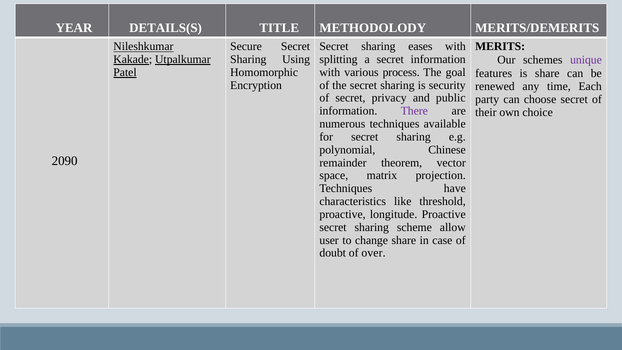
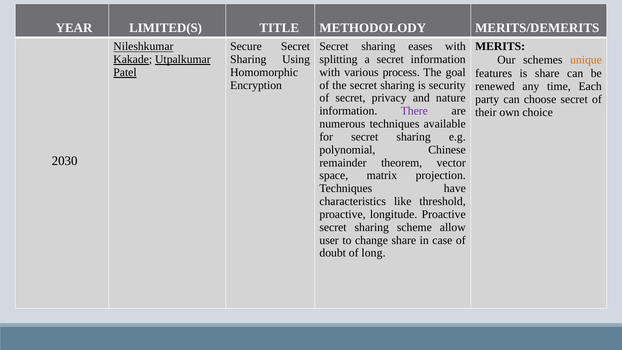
DETAILS(S: DETAILS(S -> LIMITED(S
unique colour: purple -> orange
public: public -> nature
2090: 2090 -> 2030
over: over -> long
